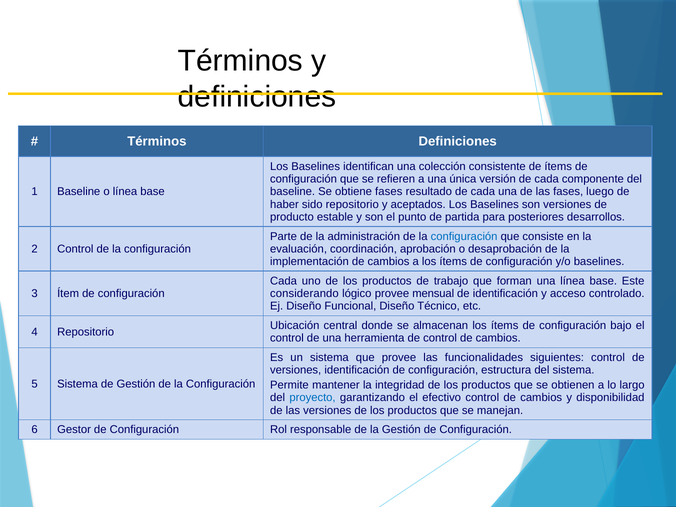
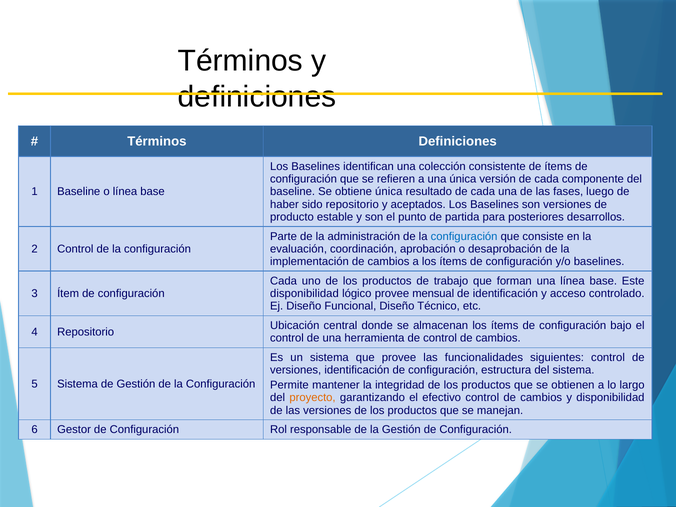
obtiene fases: fases -> única
considerando at (304, 294): considerando -> disponibilidad
proyecto colour: blue -> orange
